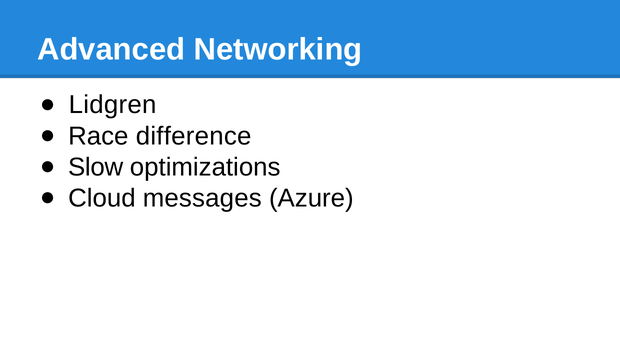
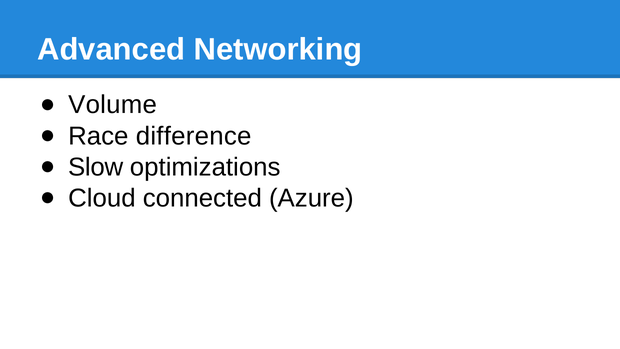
Lidgren: Lidgren -> Volume
messages: messages -> connected
